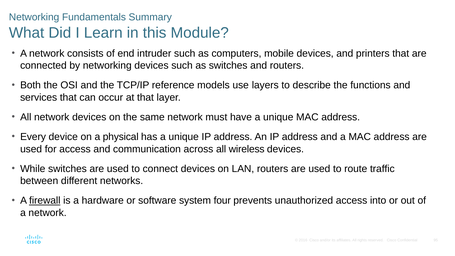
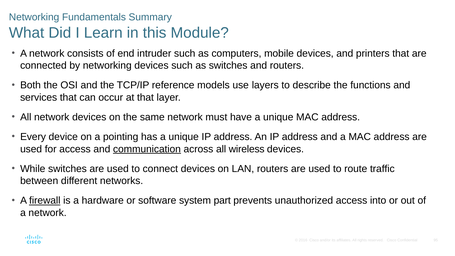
physical: physical -> pointing
communication underline: none -> present
four: four -> part
